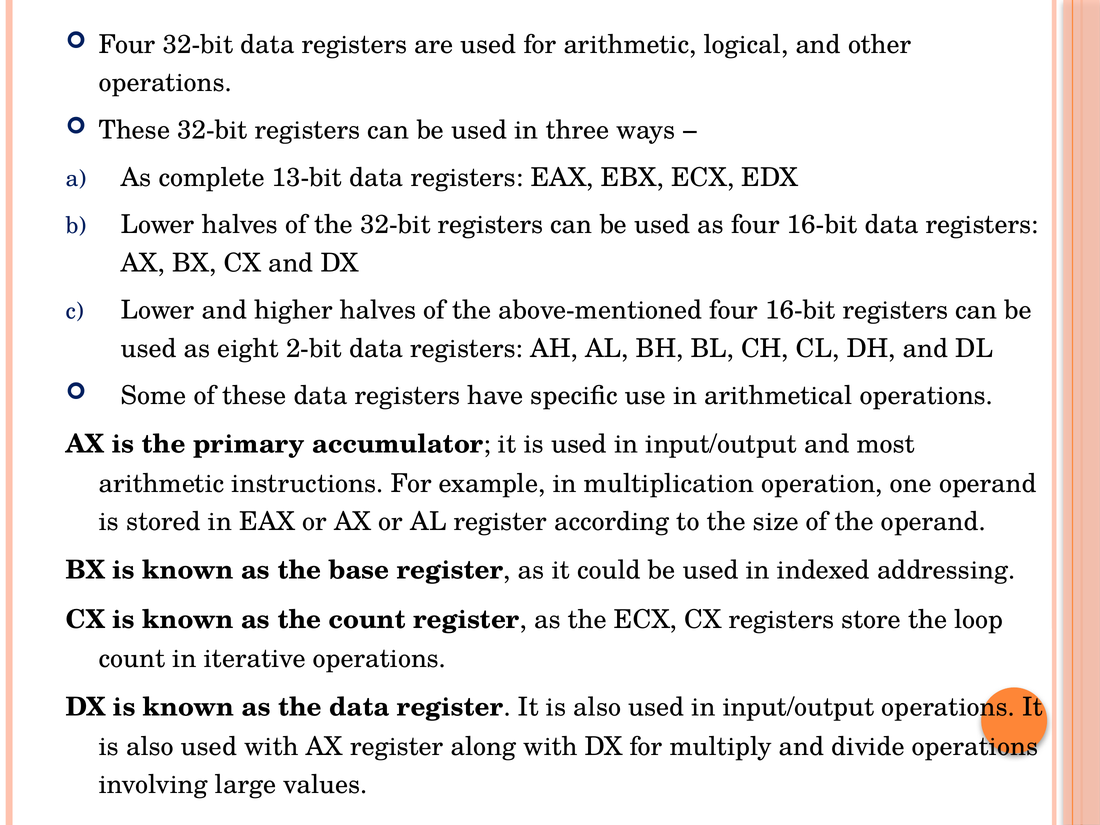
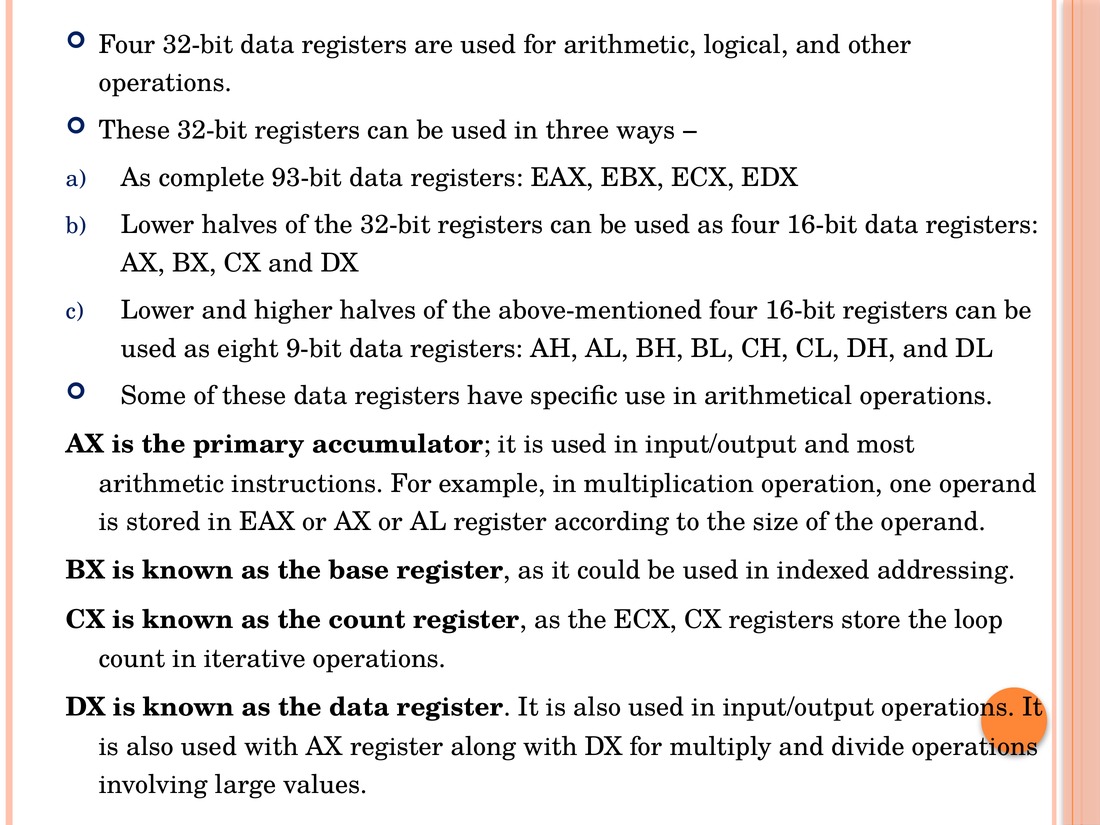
13-bit: 13-bit -> 93-bit
2-bit: 2-bit -> 9-bit
